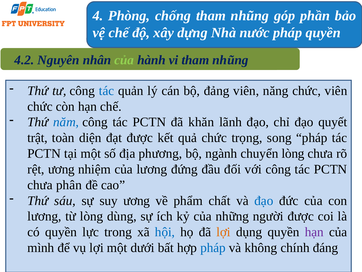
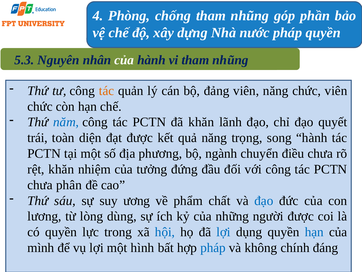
4.2: 4.2 -> 5.3
của at (124, 60) colour: light green -> white
tác at (107, 91) colour: blue -> orange
trật: trật -> trái
quả chức: chức -> năng
song pháp: pháp -> hành
chuyển lòng: lòng -> điều
rệt ương: ương -> khăn
của lương: lương -> tưởng
lợi at (224, 232) colour: orange -> blue
hạn at (314, 232) colour: purple -> blue
dưới: dưới -> hình
